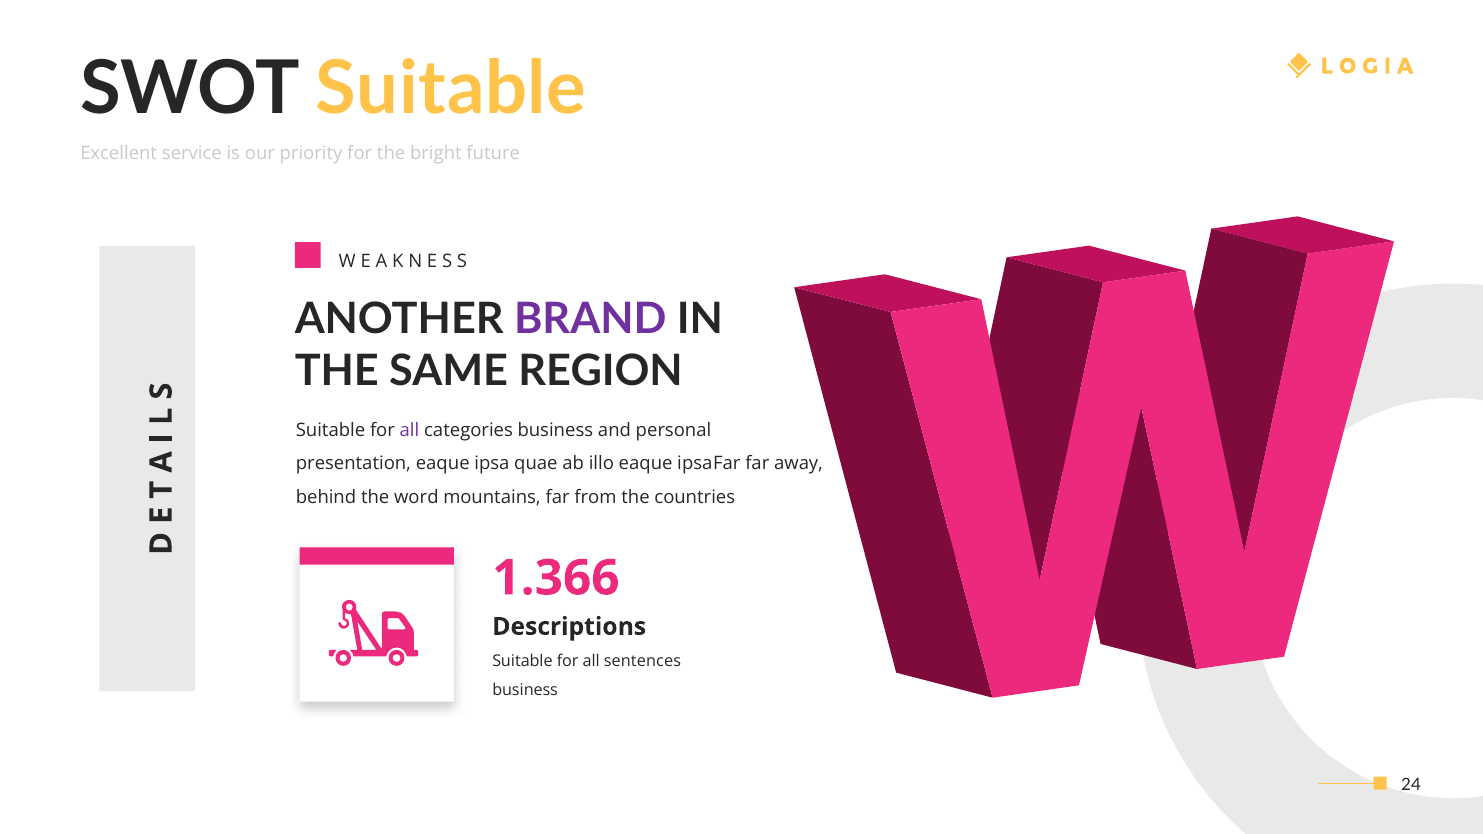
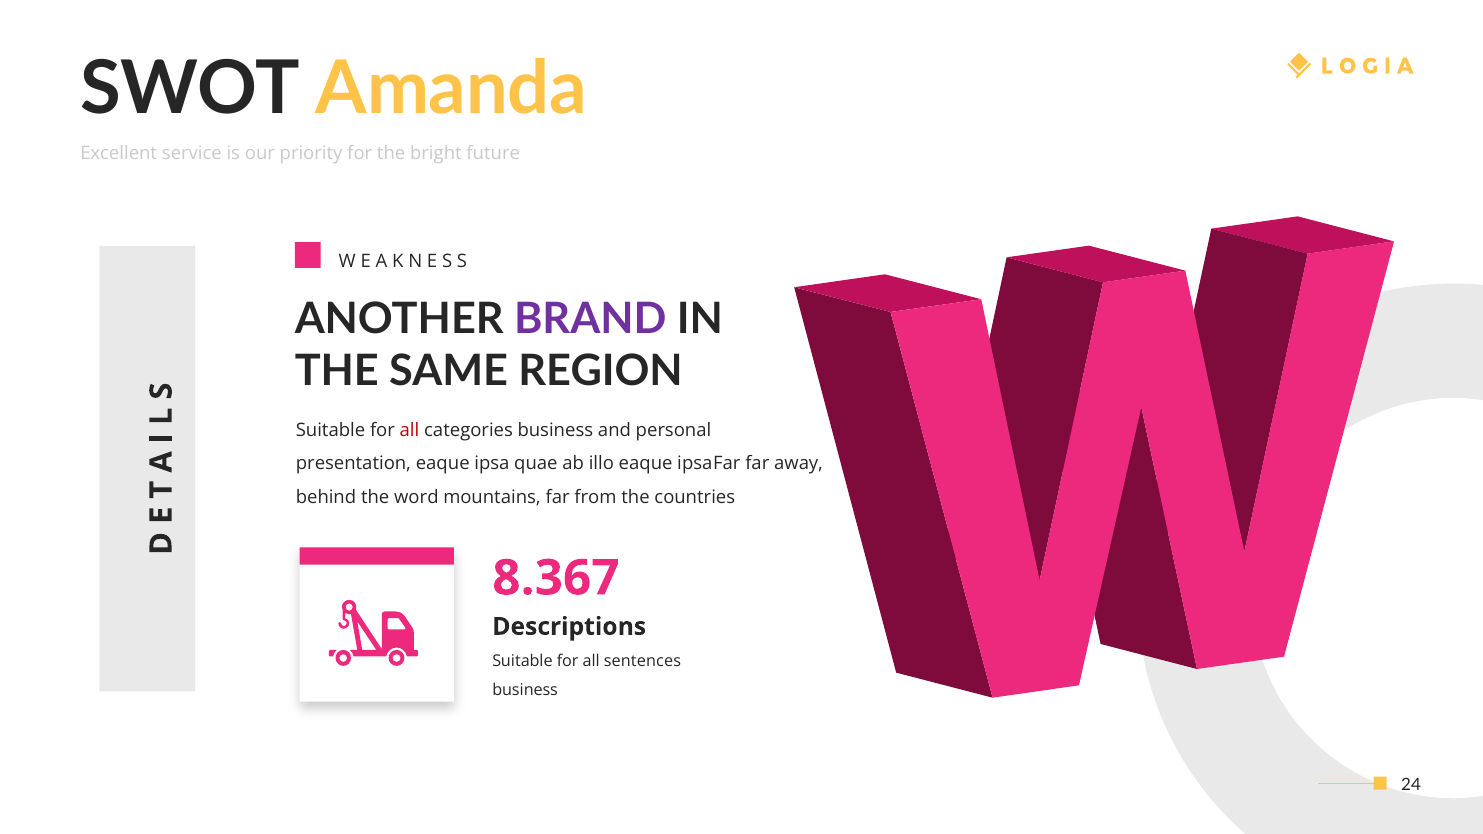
SWOT Suitable: Suitable -> Amanda
all at (409, 430) colour: purple -> red
1.366: 1.366 -> 8.367
